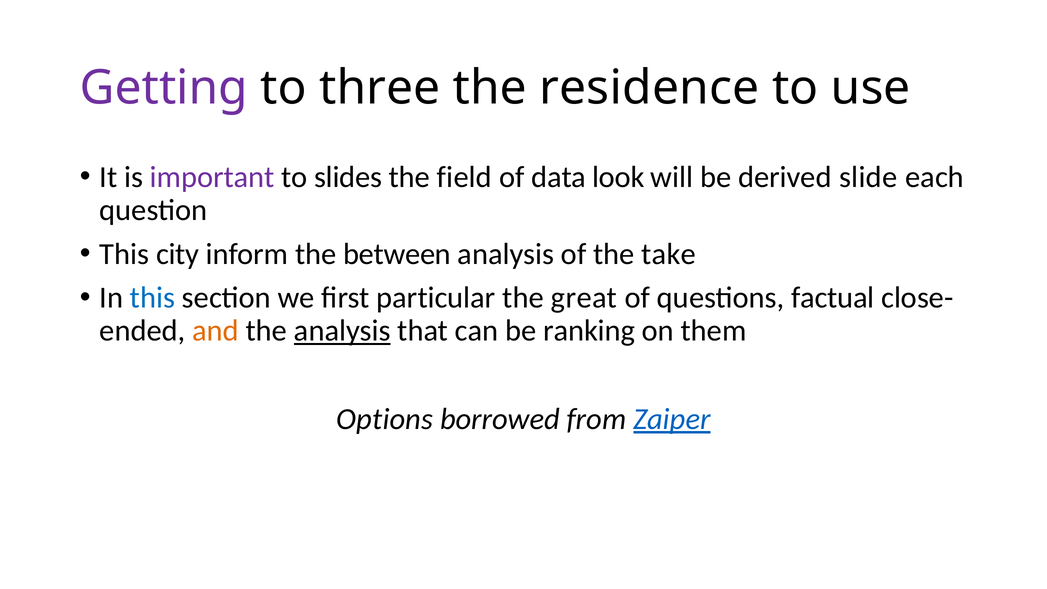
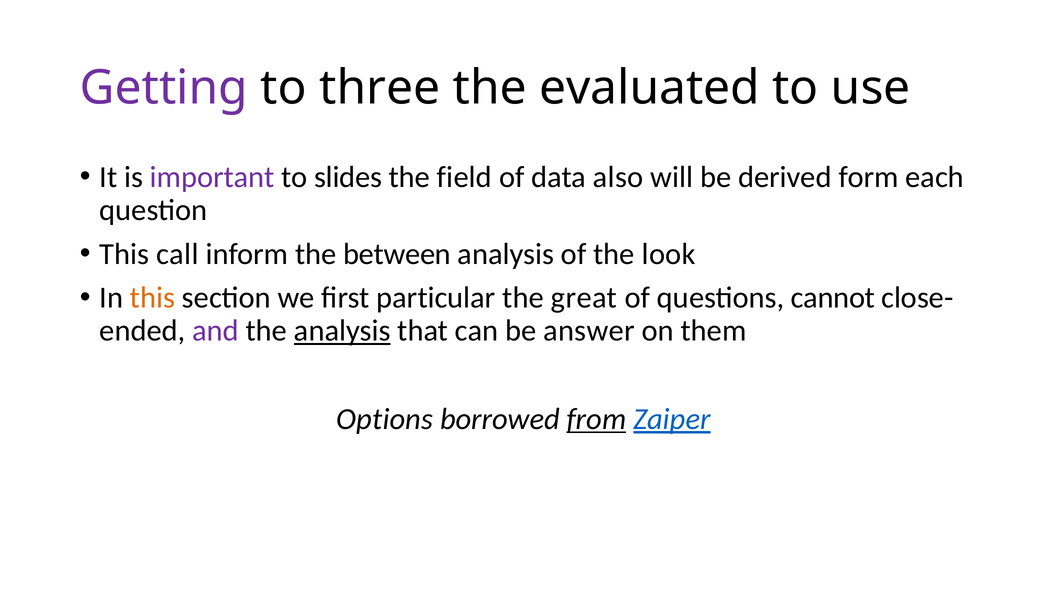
residence: residence -> evaluated
look: look -> also
slide: slide -> form
city: city -> call
take: take -> look
this at (152, 298) colour: blue -> orange
factual: factual -> cannot
and colour: orange -> purple
ranking: ranking -> answer
from underline: none -> present
